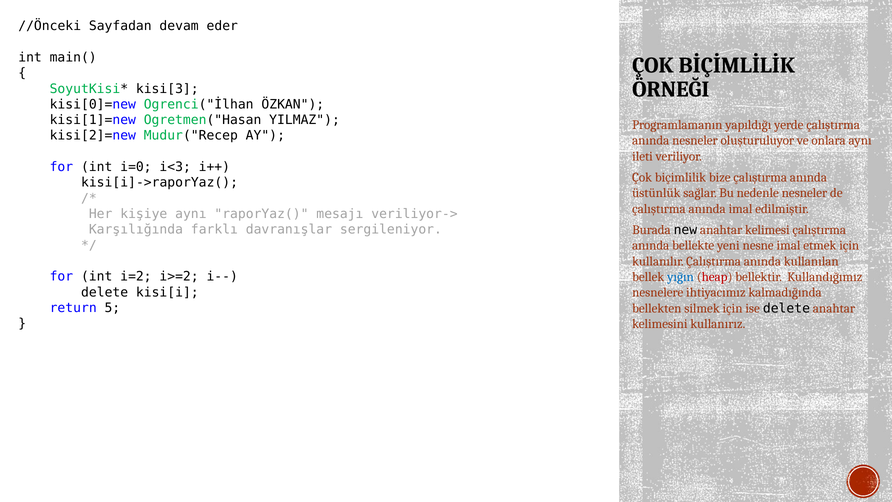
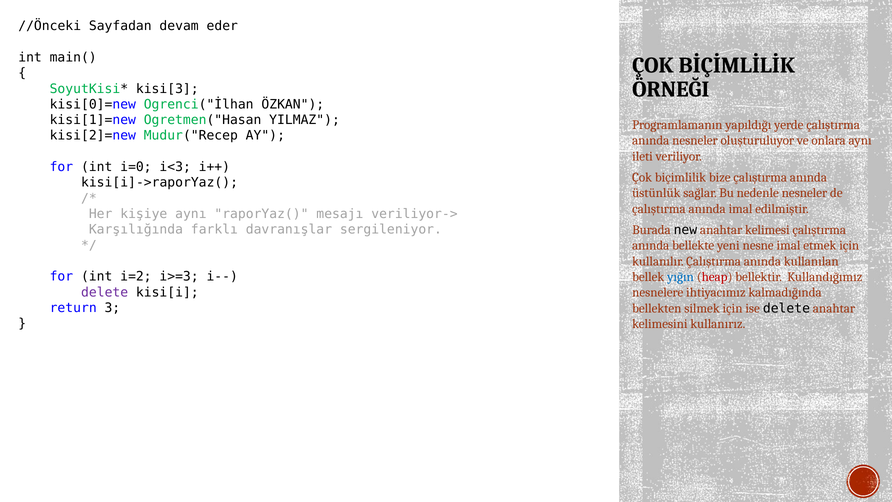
i>=2: i>=2 -> i>=3
delete at (105, 292) colour: black -> purple
5: 5 -> 3
